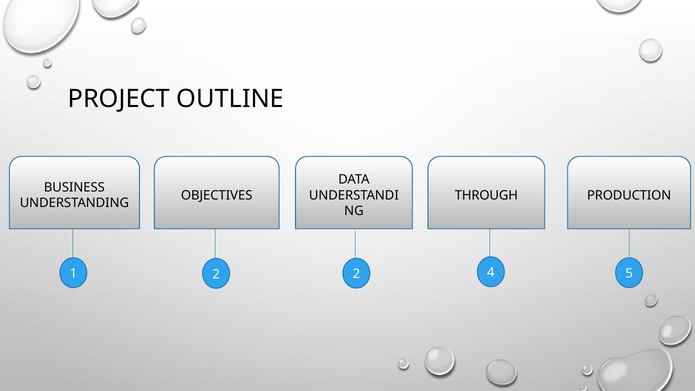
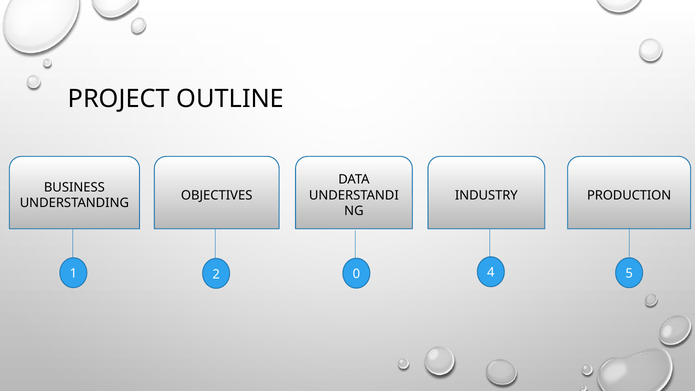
THROUGH: THROUGH -> INDUSTRY
2 2: 2 -> 0
